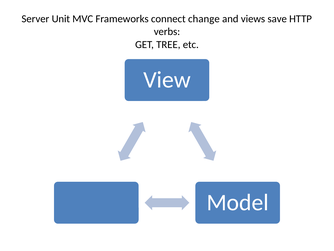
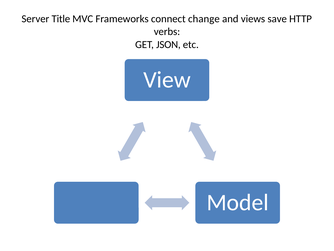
Unit: Unit -> Title
TREE: TREE -> JSON
